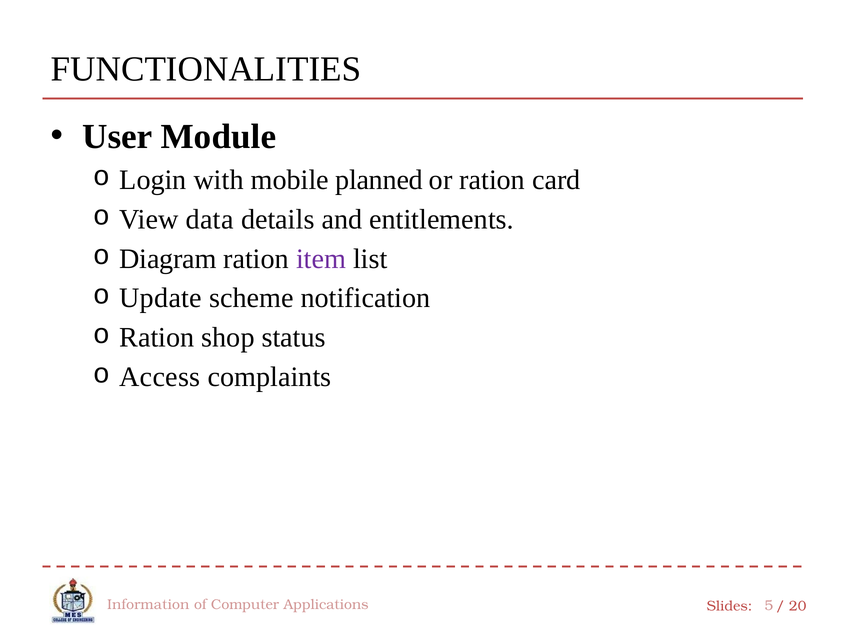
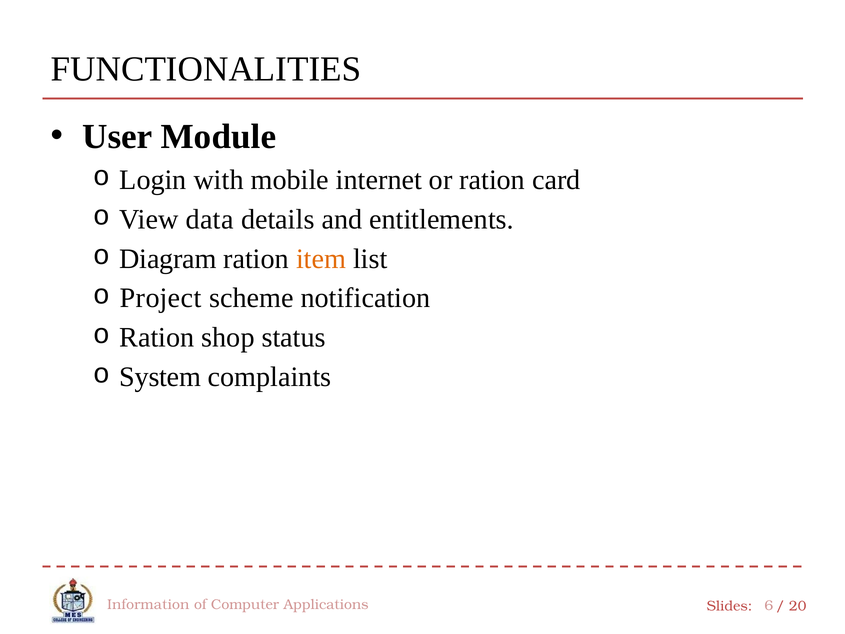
planned: planned -> internet
item colour: purple -> orange
Update: Update -> Project
Access: Access -> System
5: 5 -> 6
